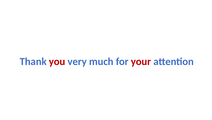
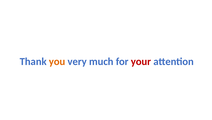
you colour: red -> orange
